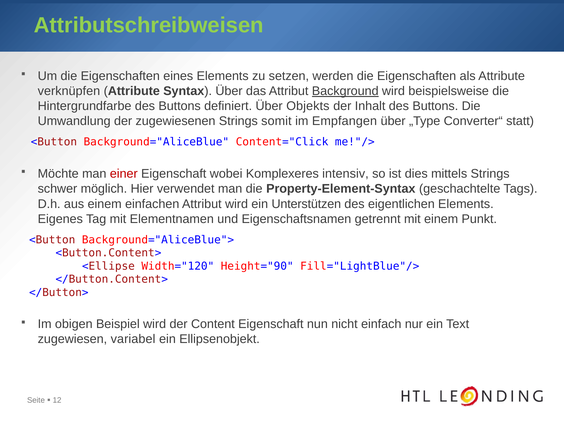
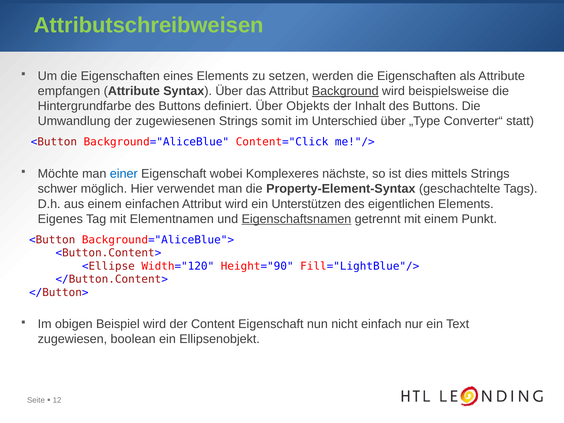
verknüpfen: verknüpfen -> empfangen
Empfangen: Empfangen -> Unterschied
einer colour: red -> blue
intensiv: intensiv -> nächste
Eigenschaftsnamen underline: none -> present
variabel: variabel -> boolean
